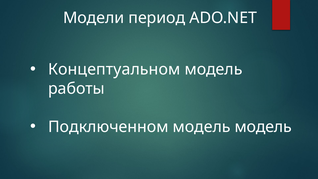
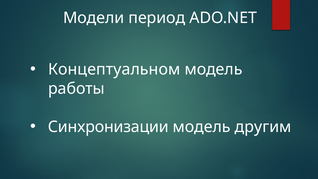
Подключенном: Подключенном -> Синхронизации
модель модель: модель -> другим
